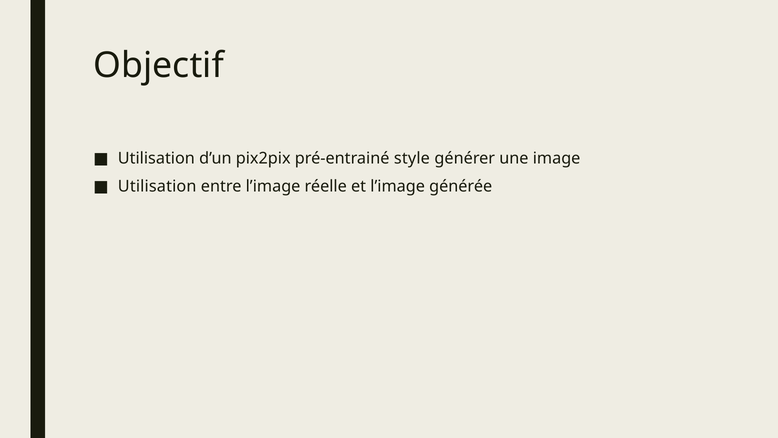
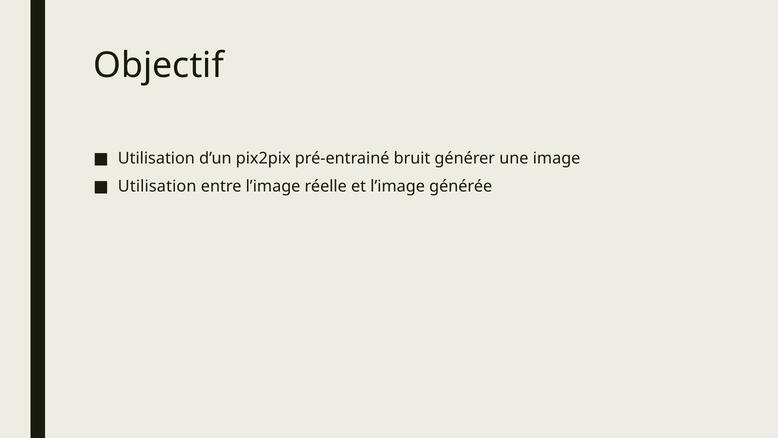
style: style -> bruit
